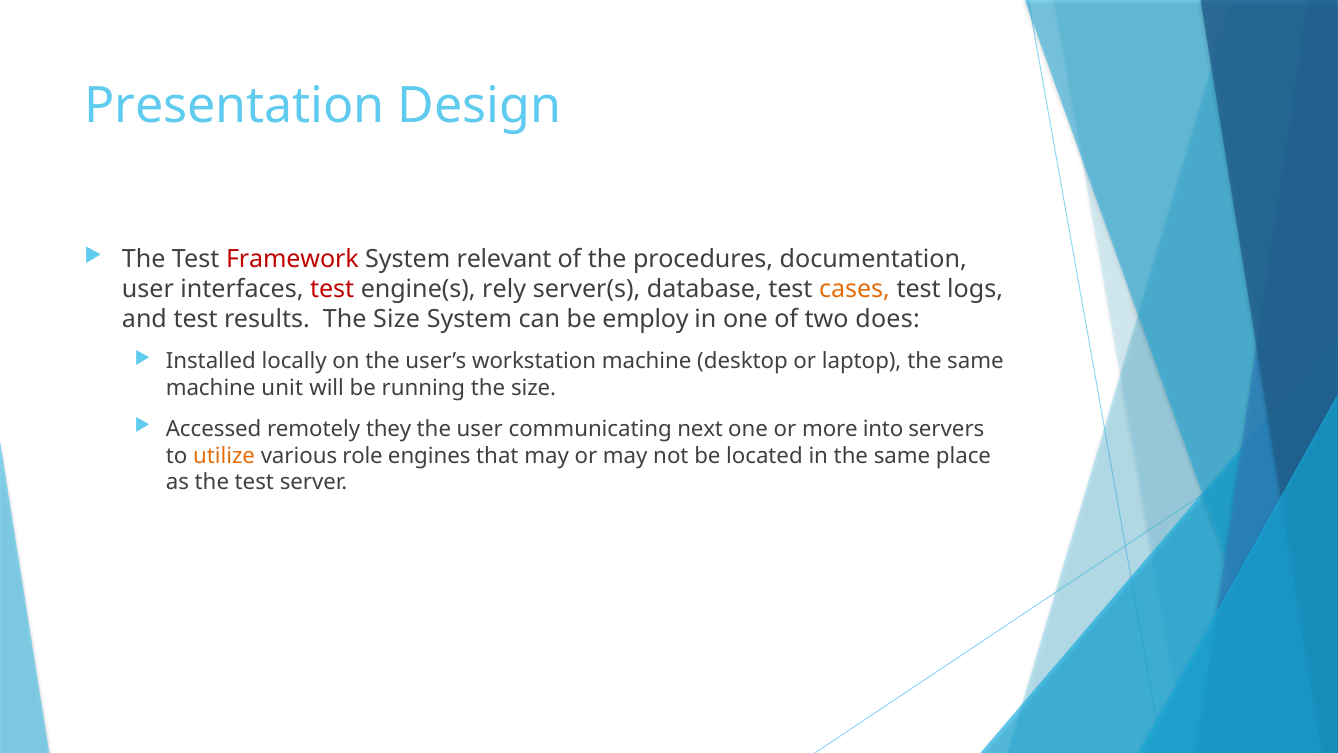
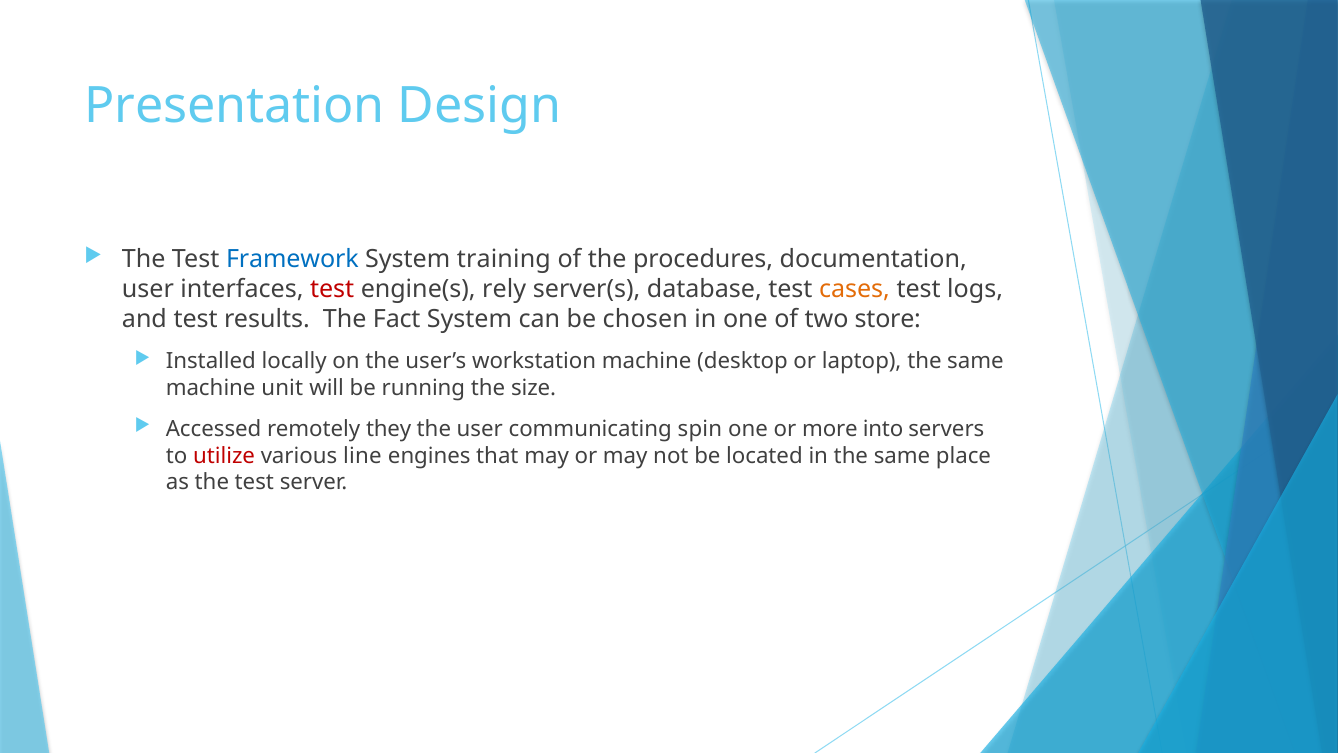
Framework colour: red -> blue
relevant: relevant -> training
results The Size: Size -> Fact
employ: employ -> chosen
does: does -> store
next: next -> spin
utilize colour: orange -> red
role: role -> line
